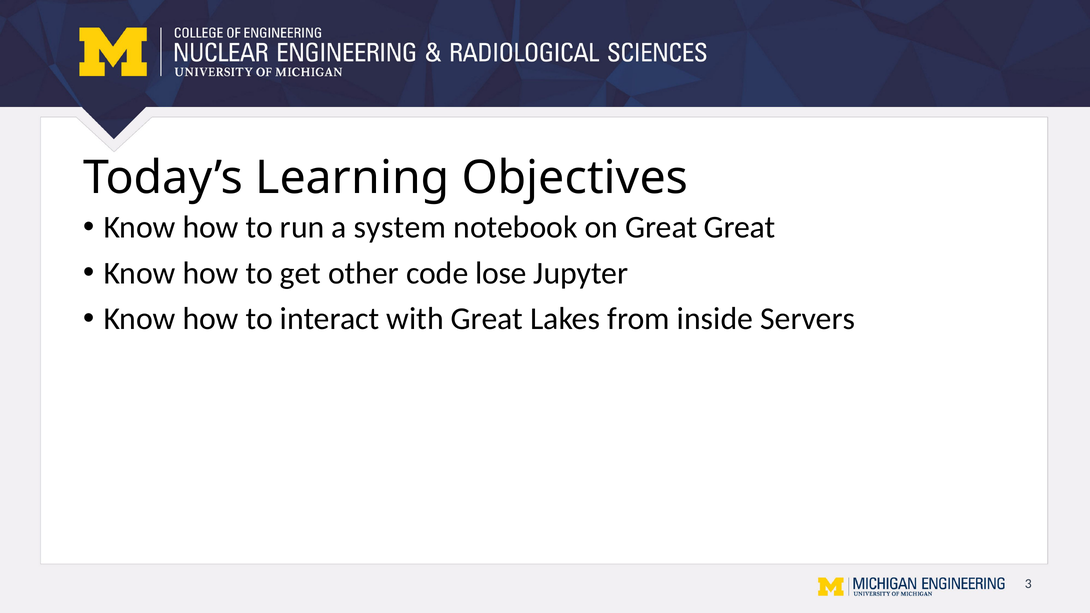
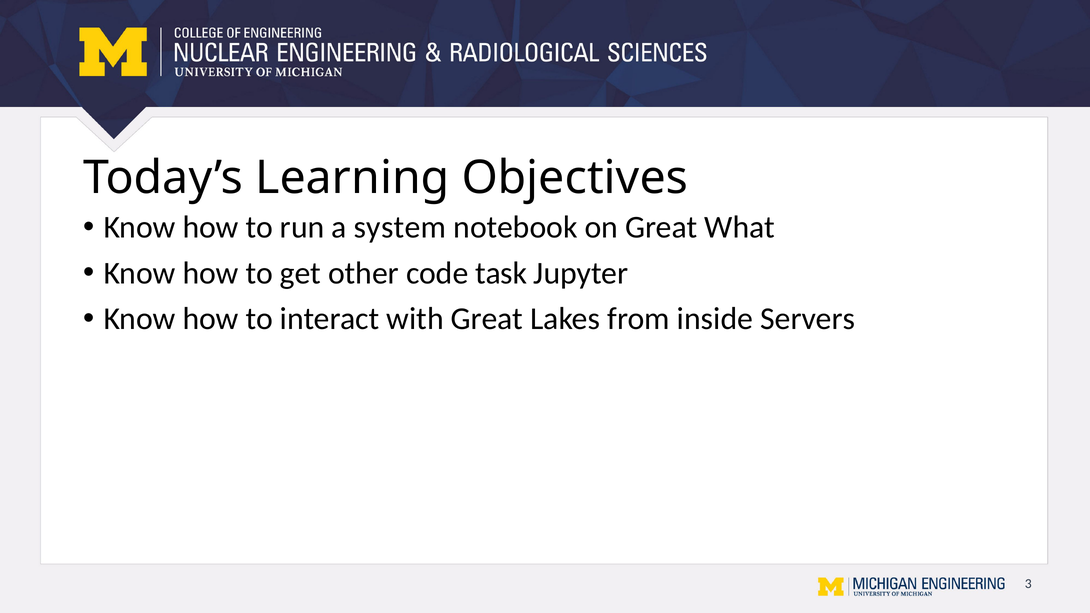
Great Great: Great -> What
lose: lose -> task
